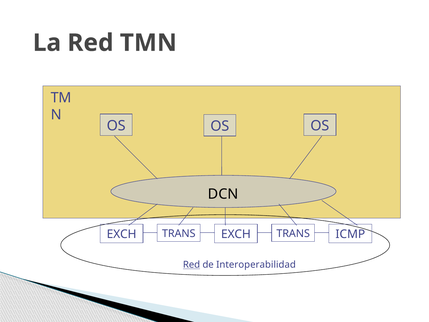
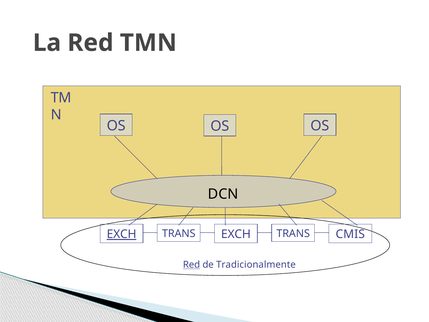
EXCH at (122, 234) underline: none -> present
ICMP: ICMP -> CMIS
Interoperabilidad: Interoperabilidad -> Tradicionalmente
